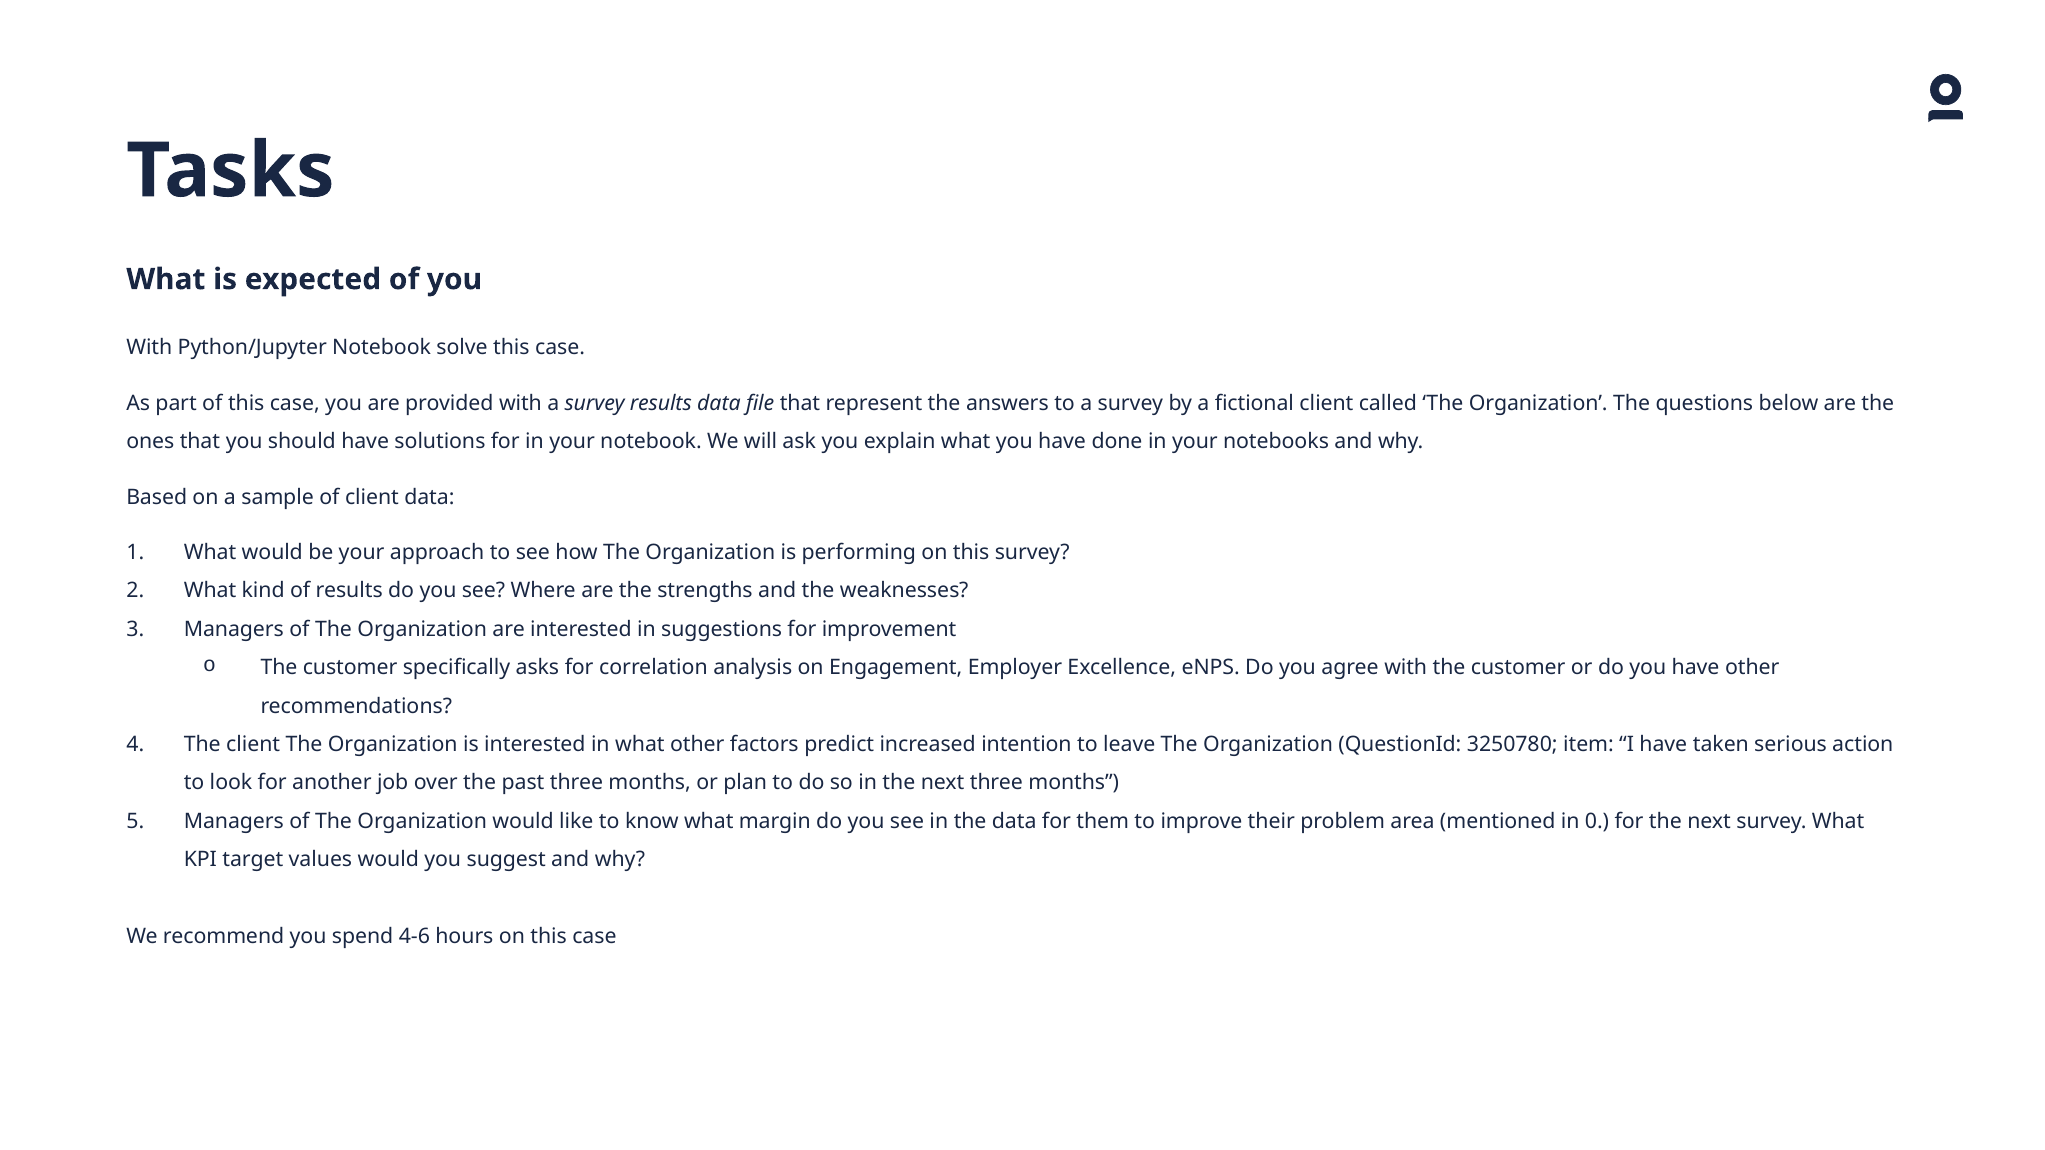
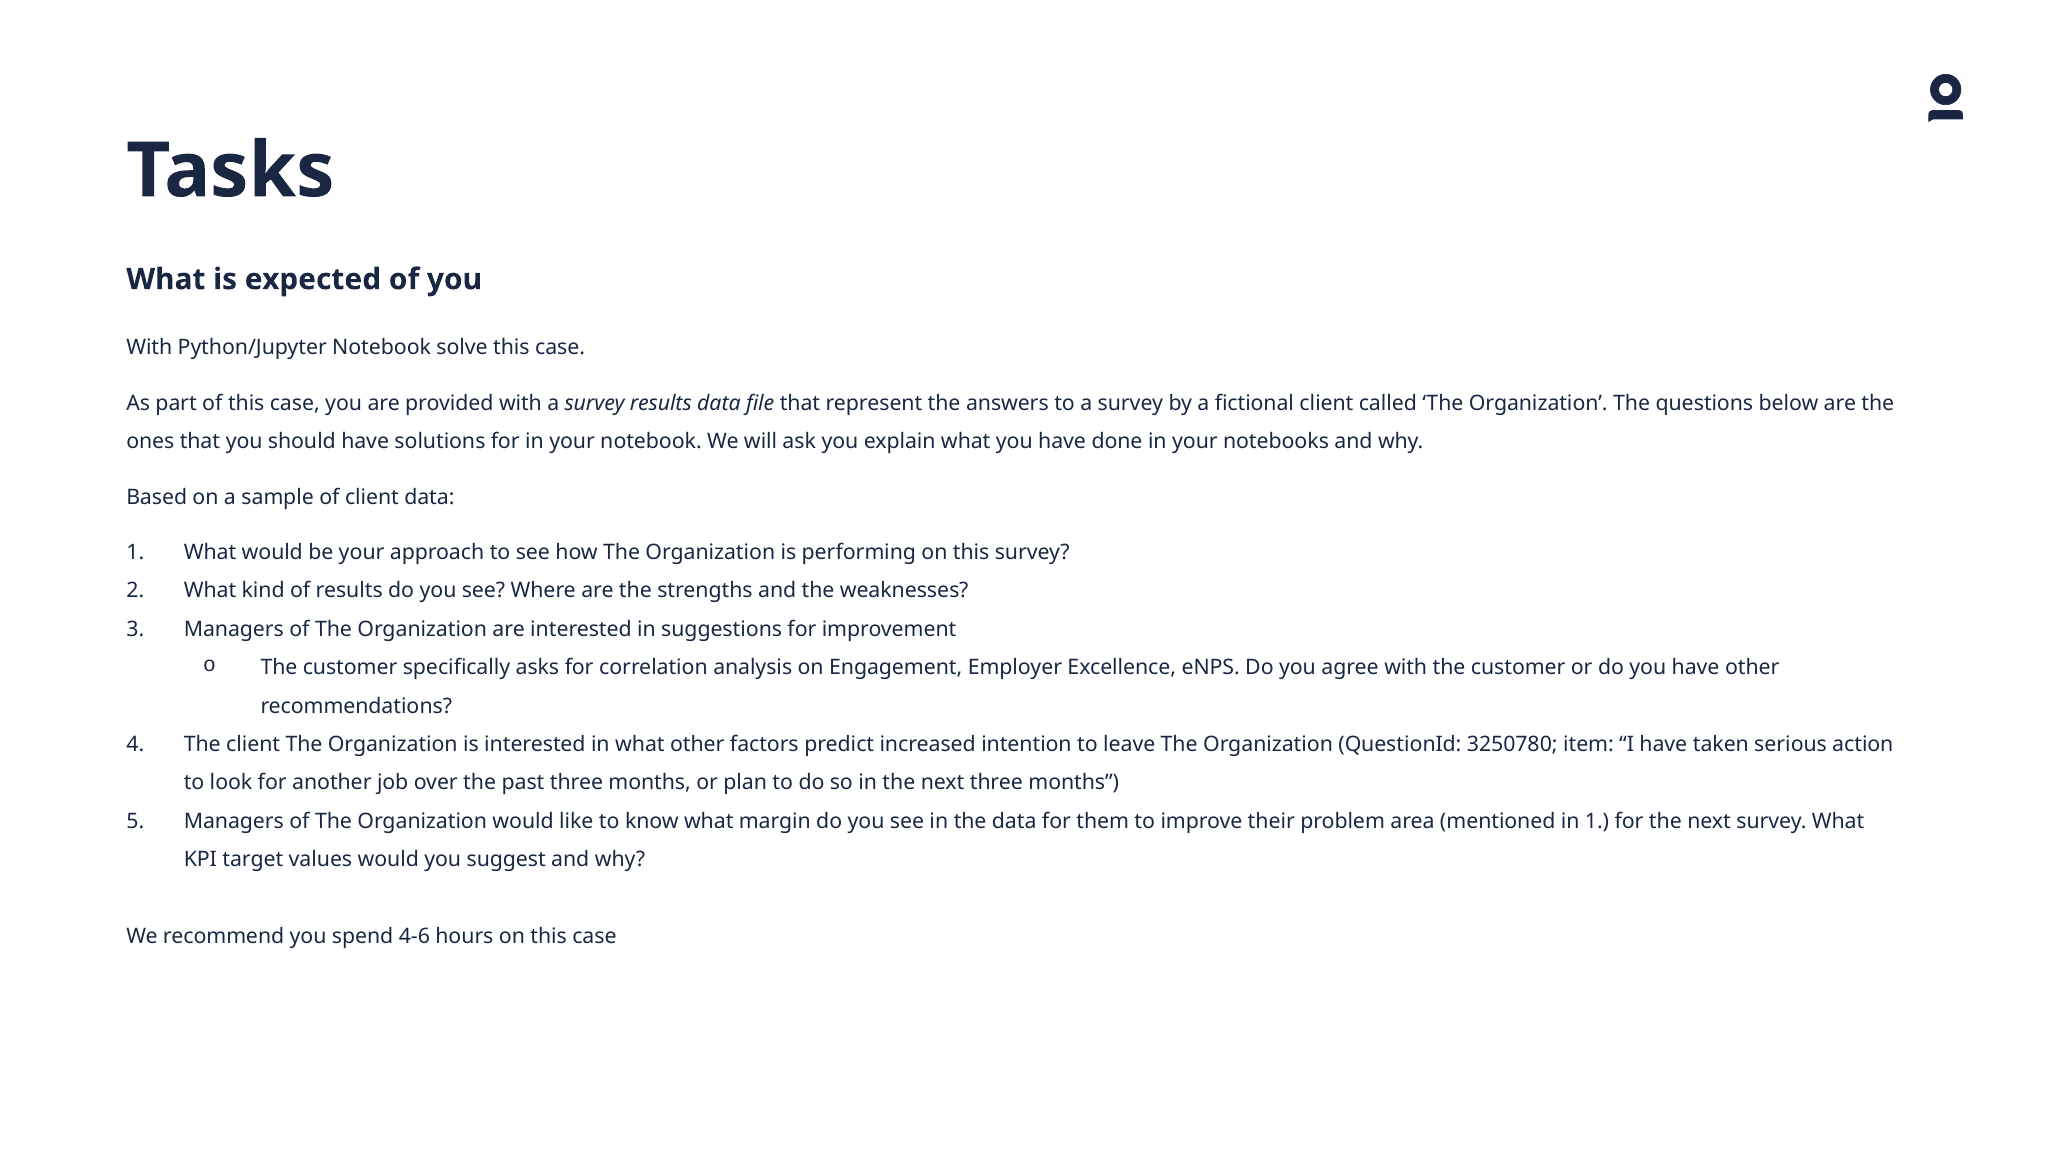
in 0: 0 -> 1
